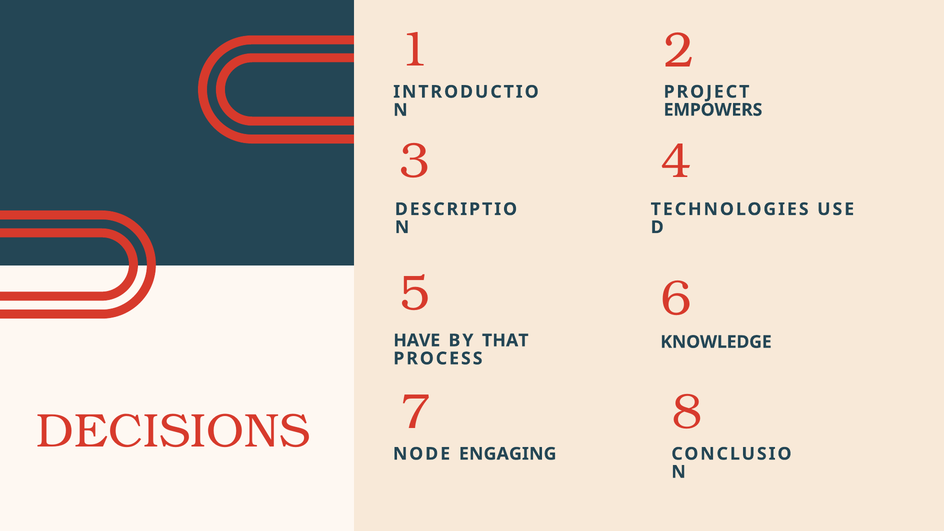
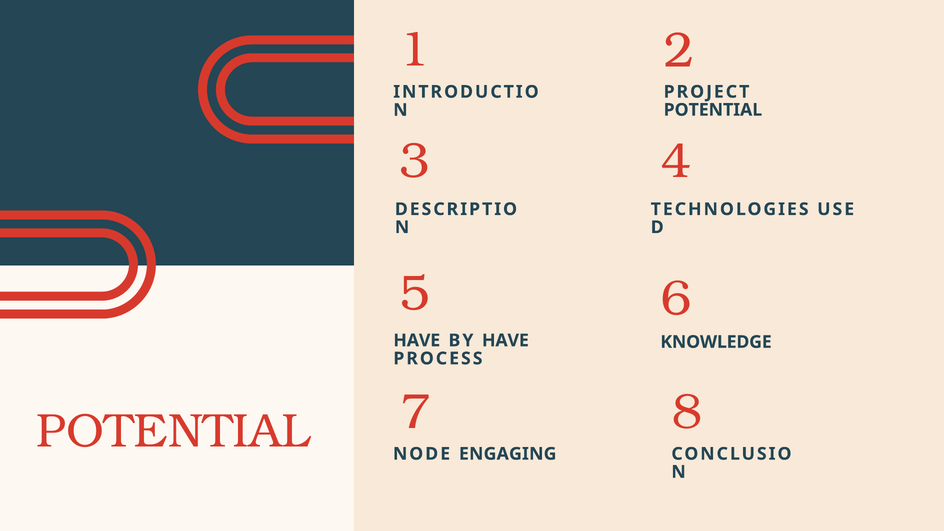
EMPOWERS at (713, 110): EMPOWERS -> POTENTIAL
BY THAT: THAT -> HAVE
DECISIONS at (173, 431): DECISIONS -> POTENTIAL
